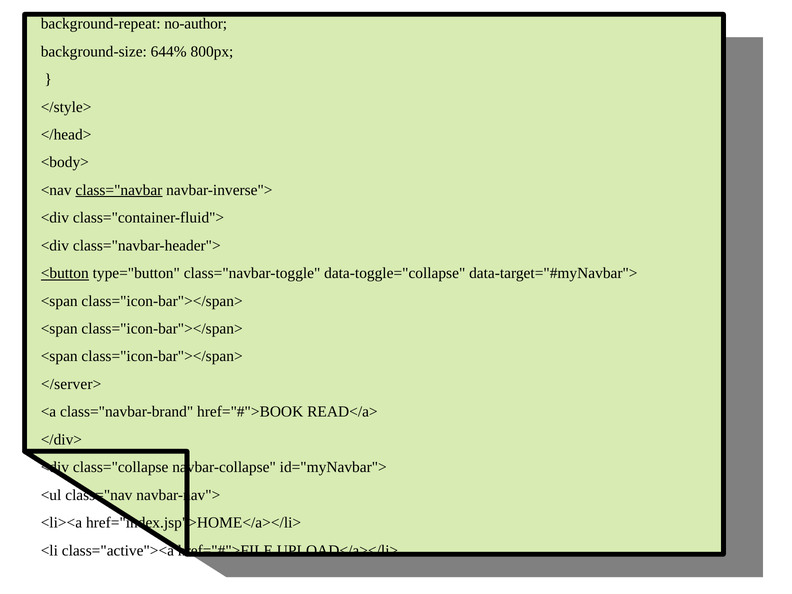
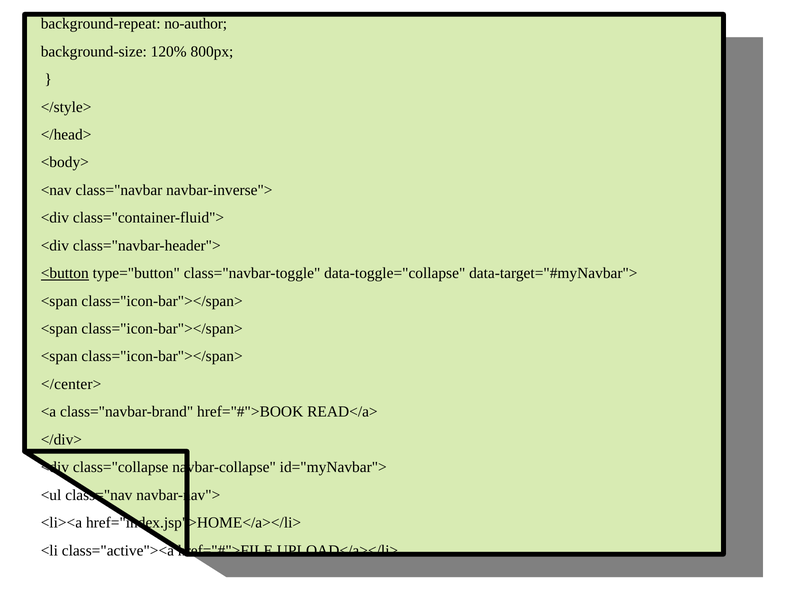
644%: 644% -> 120%
class="navbar underline: present -> none
</server>: </server> -> </center>
